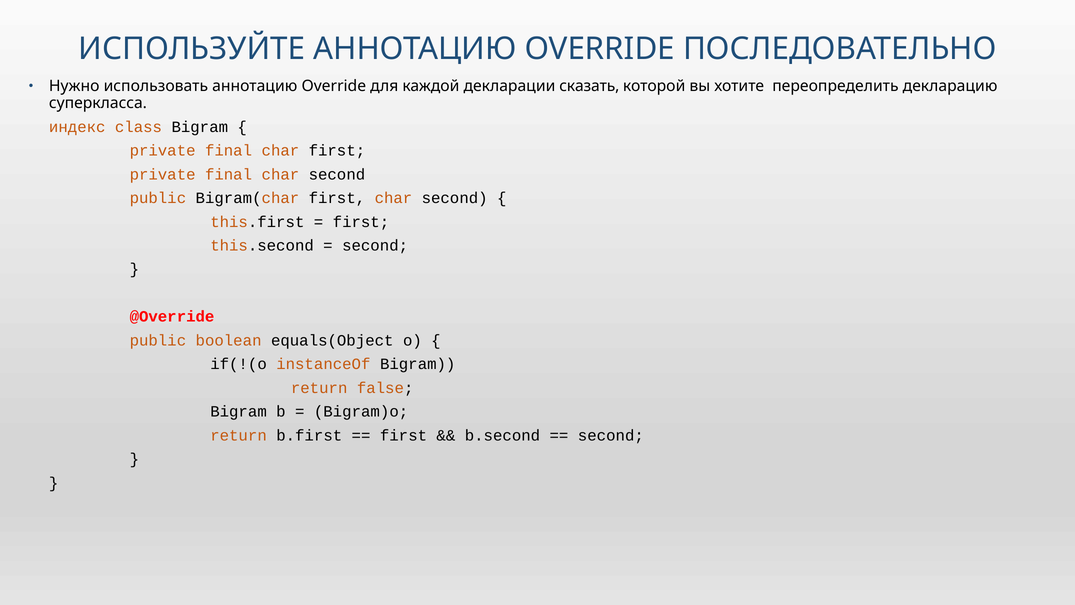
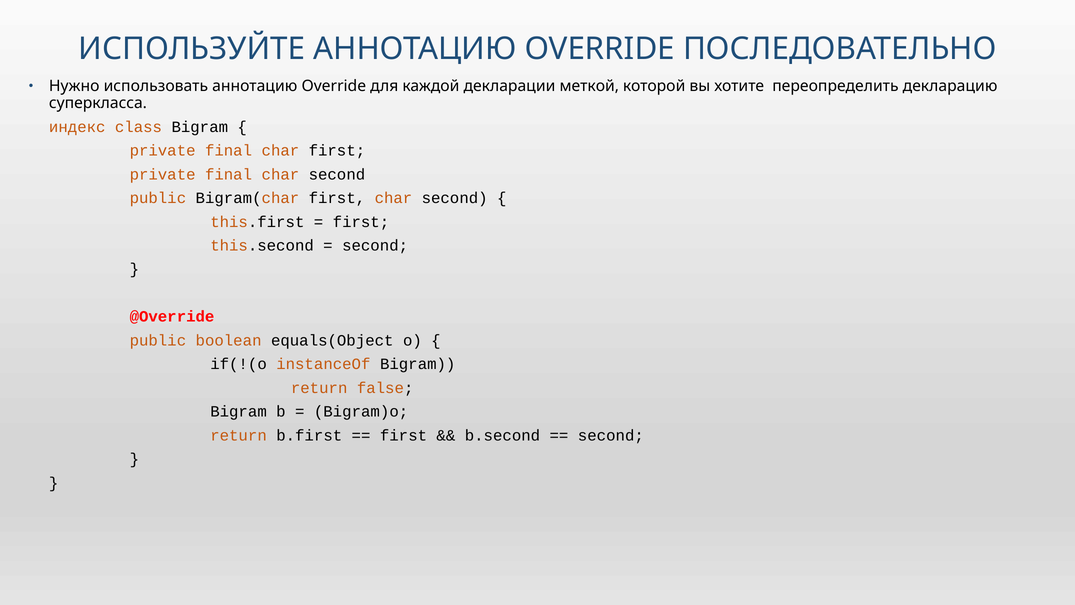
сказать: сказать -> меткой
